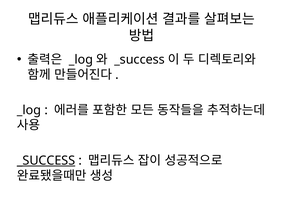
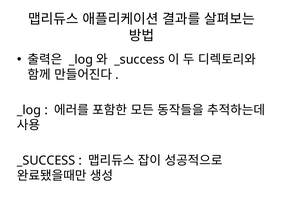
_SUCCESS at (46, 160) underline: present -> none
